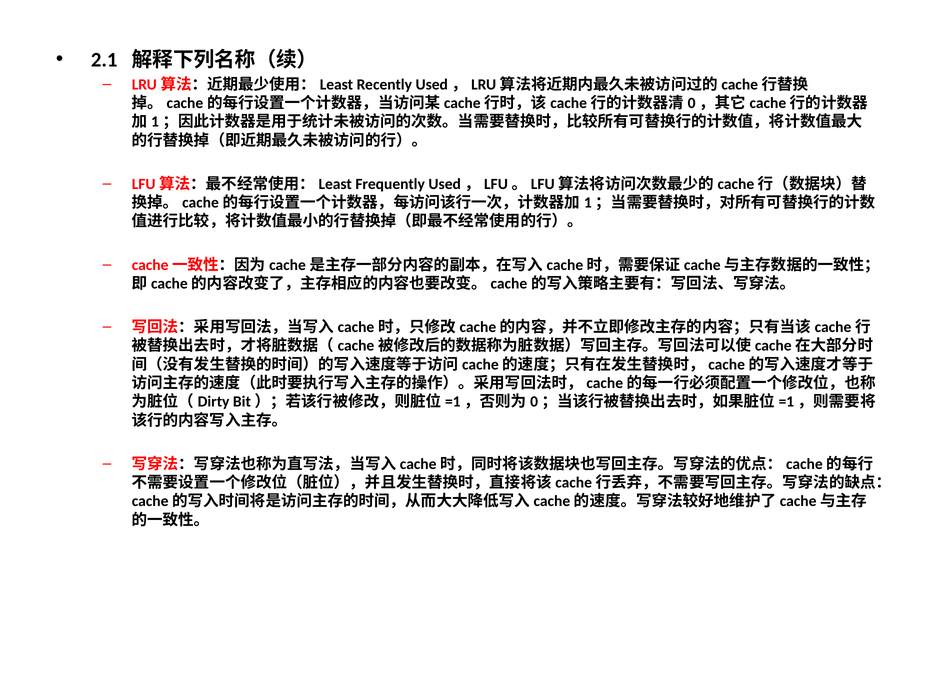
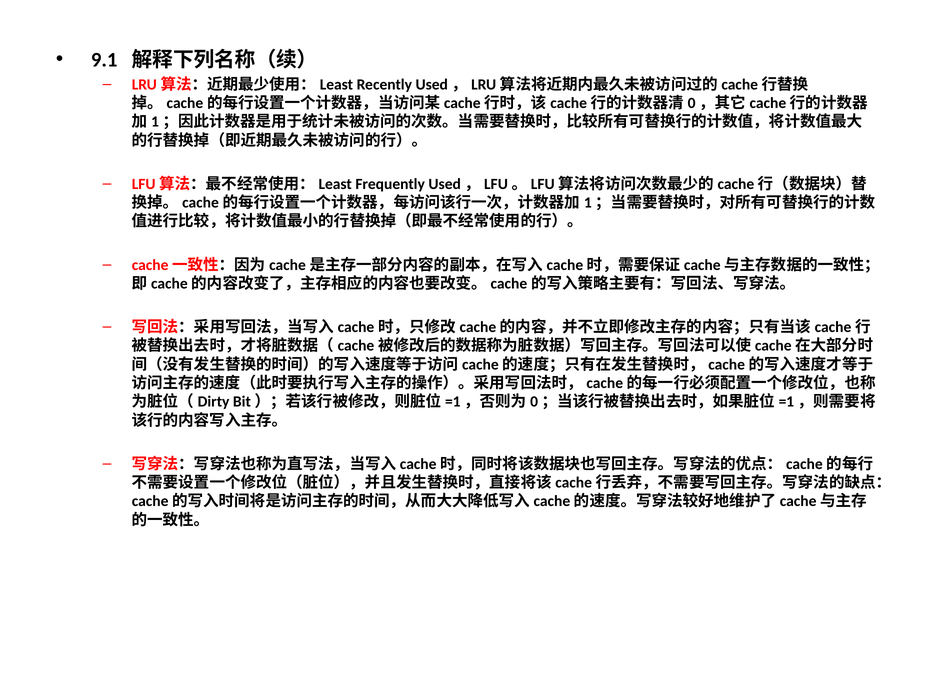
2.1: 2.1 -> 9.1
